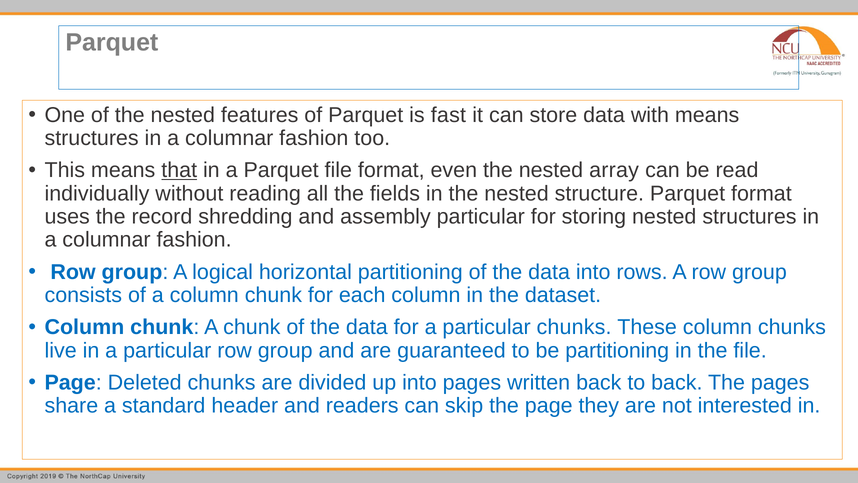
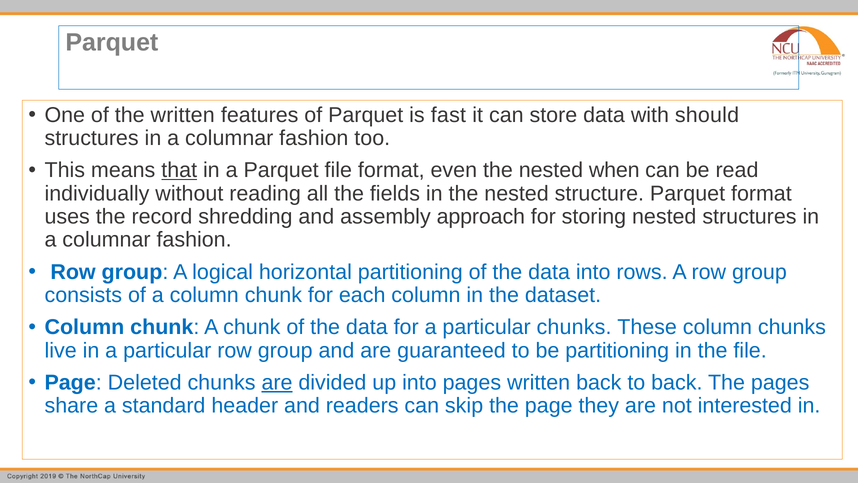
of the nested: nested -> written
with means: means -> should
array: array -> when
assembly particular: particular -> approach
are at (277, 382) underline: none -> present
